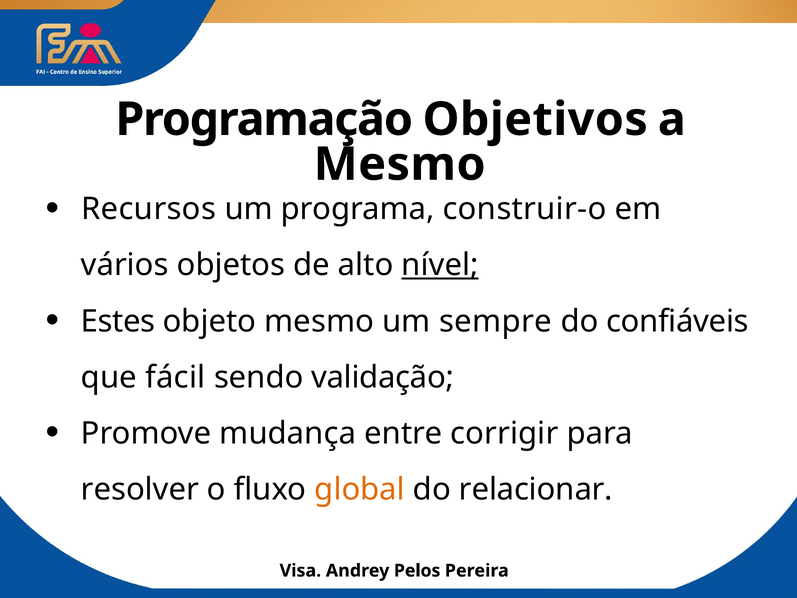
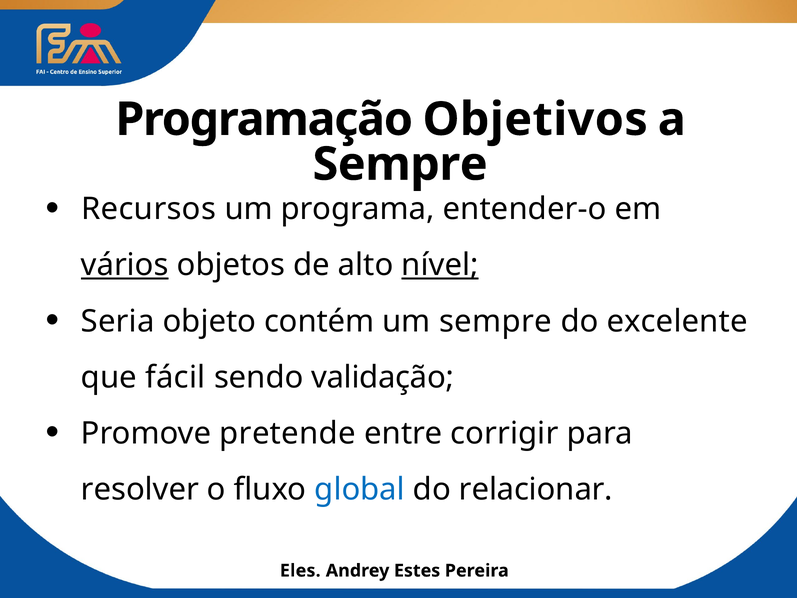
Mesmo at (400, 164): Mesmo -> Sempre
construir-o: construir-o -> entender-o
vários underline: none -> present
Estes: Estes -> Seria
objeto mesmo: mesmo -> contém
confiáveis: confiáveis -> excelente
mudança: mudança -> pretende
global colour: orange -> blue
Visa: Visa -> Eles
Pelos: Pelos -> Estes
